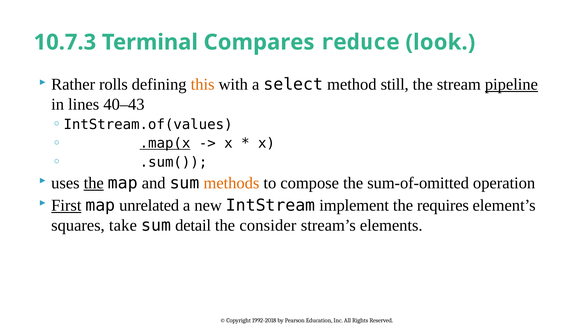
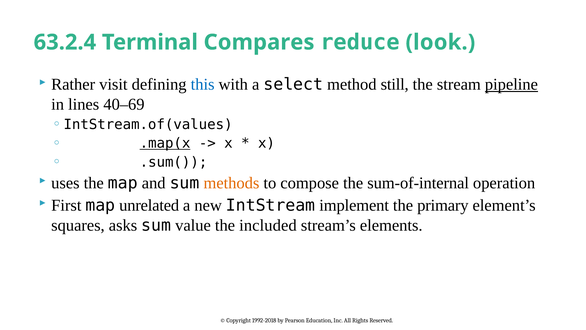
10.7.3: 10.7.3 -> 63.2.4
rolls: rolls -> visit
this colour: orange -> blue
40–43: 40–43 -> 40–69
the at (94, 183) underline: present -> none
sum-of-omitted: sum-of-omitted -> sum-of-internal
First underline: present -> none
requires: requires -> primary
take: take -> asks
detail: detail -> value
consider: consider -> included
